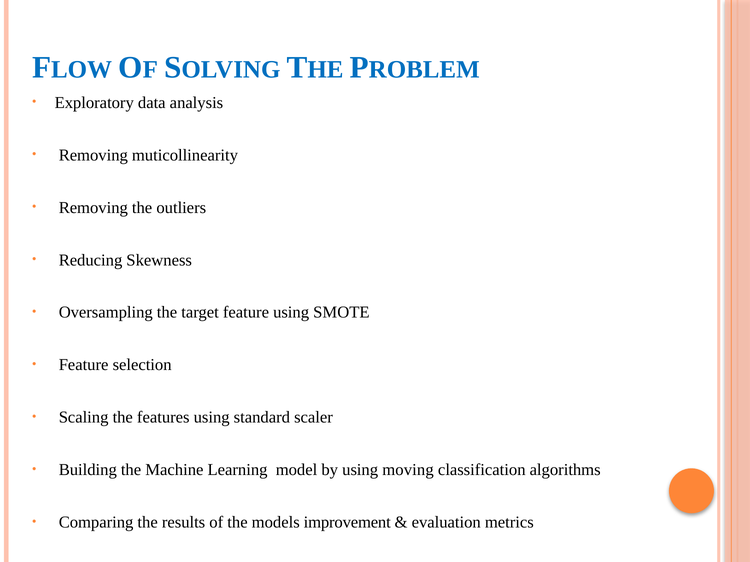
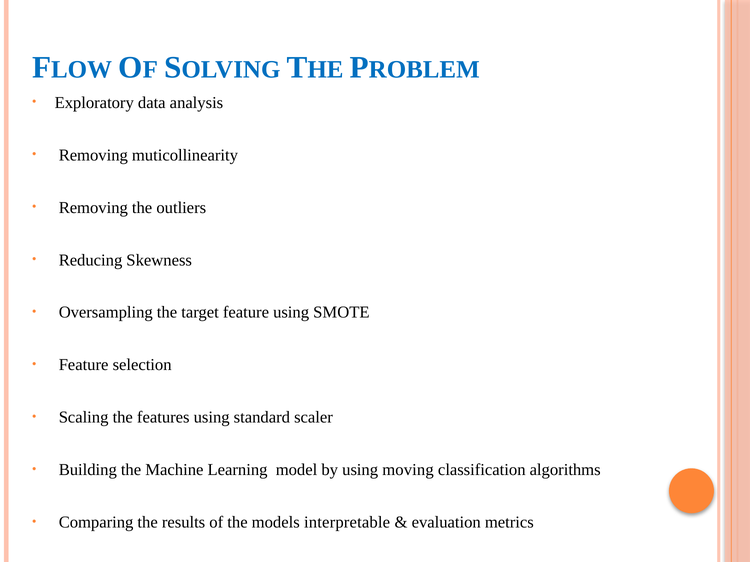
improvement: improvement -> interpretable
